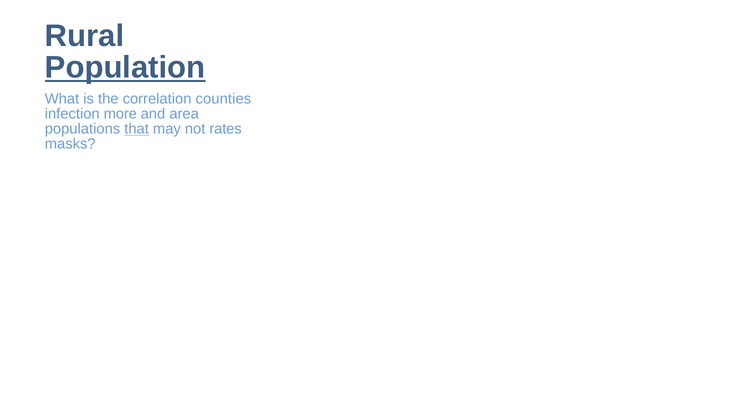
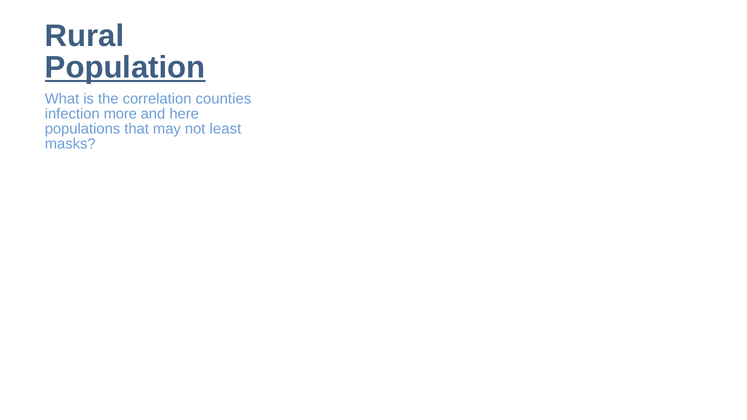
area: area -> here
that underline: present -> none
rates: rates -> least
